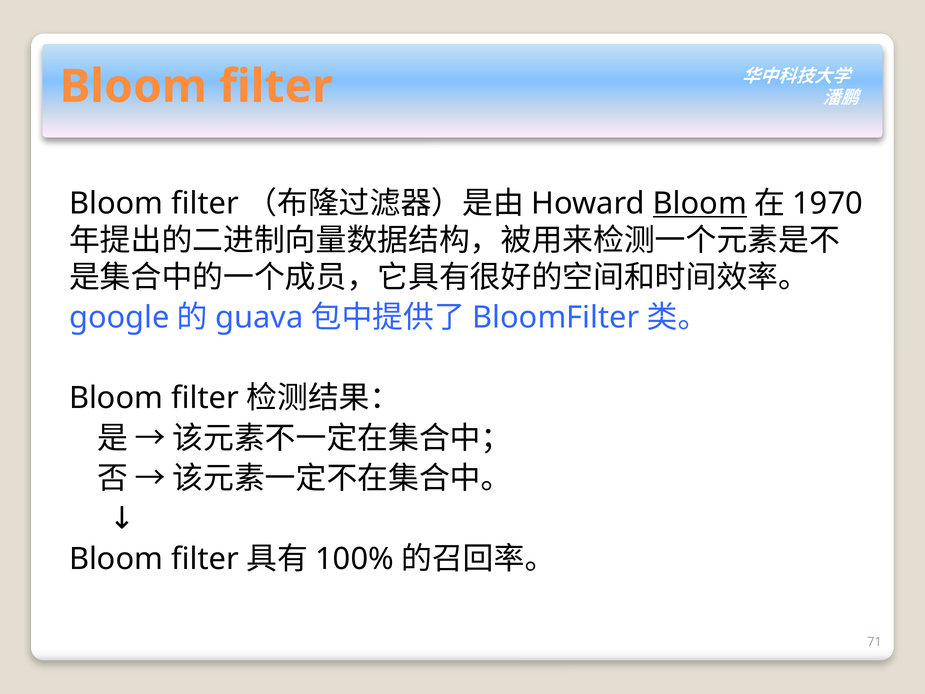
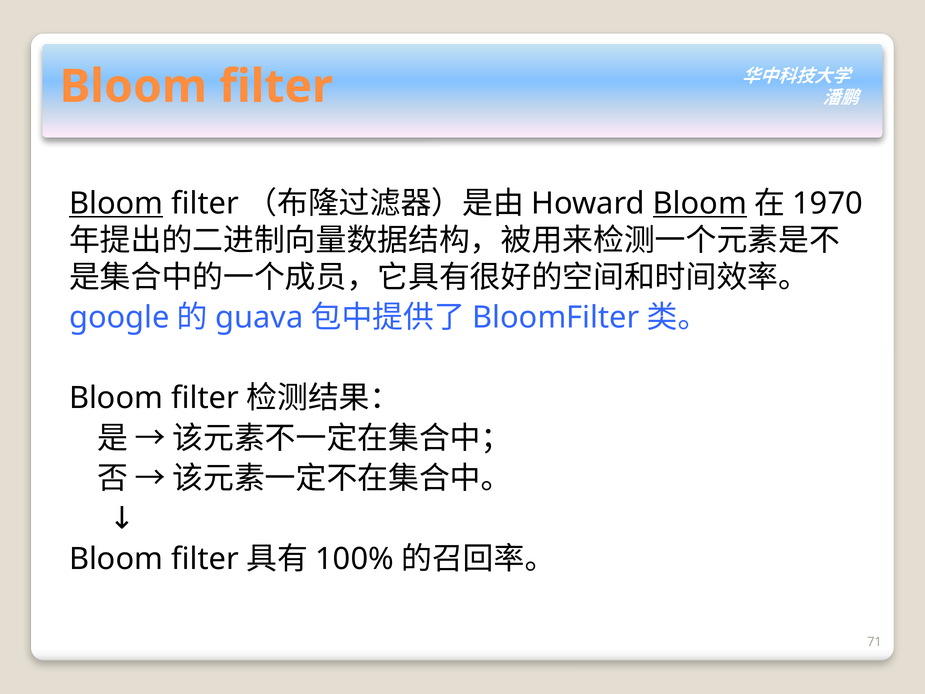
Bloom at (116, 203) underline: none -> present
